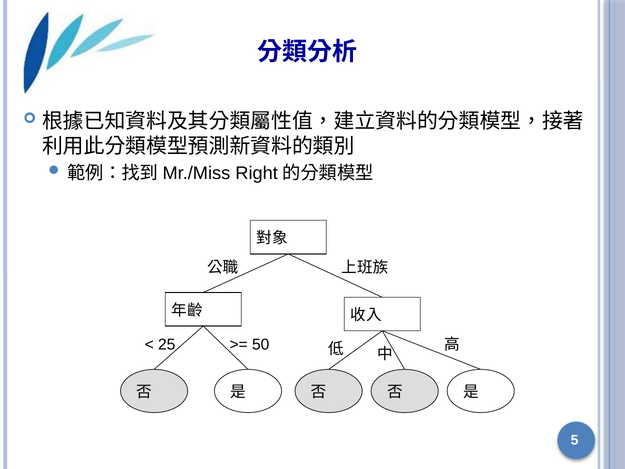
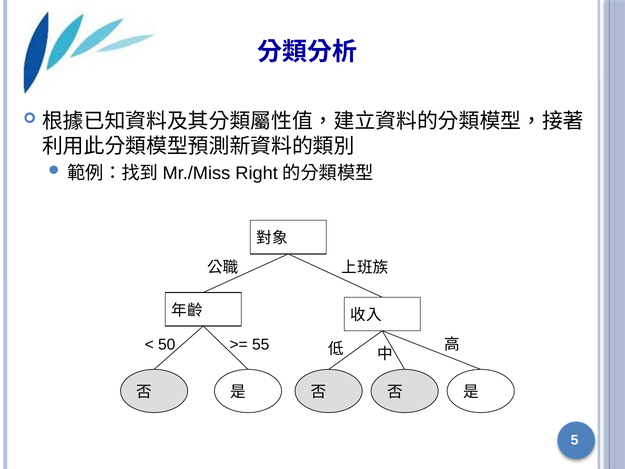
25: 25 -> 50
50: 50 -> 55
